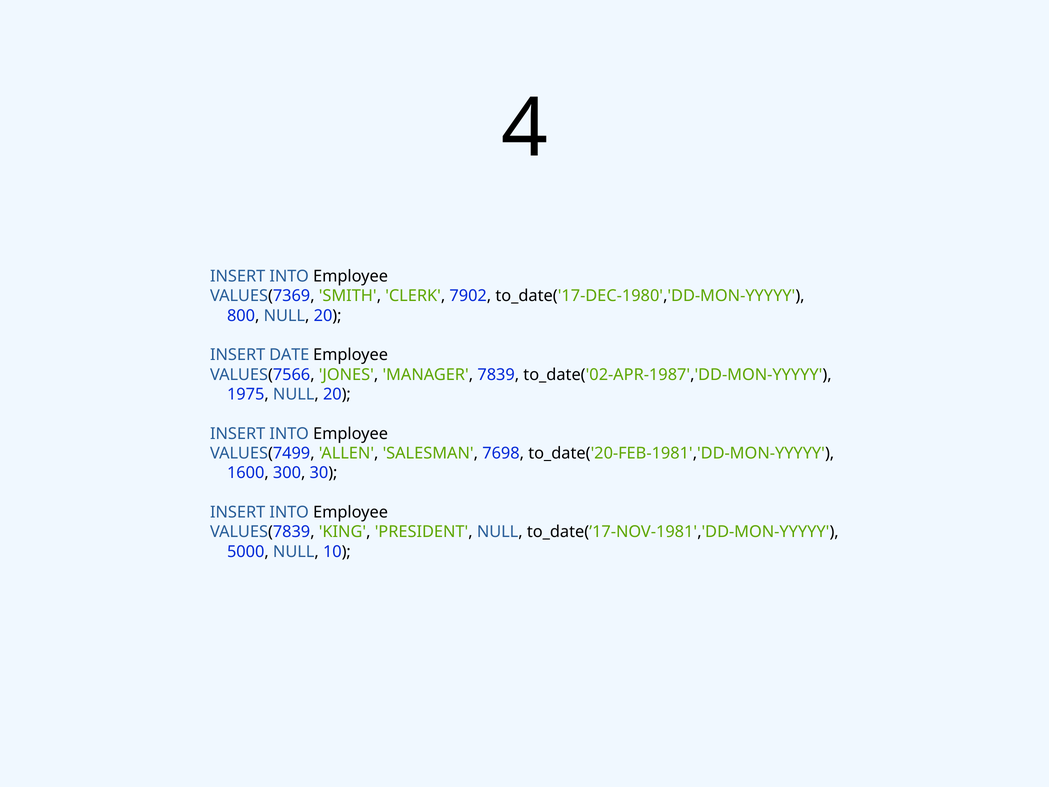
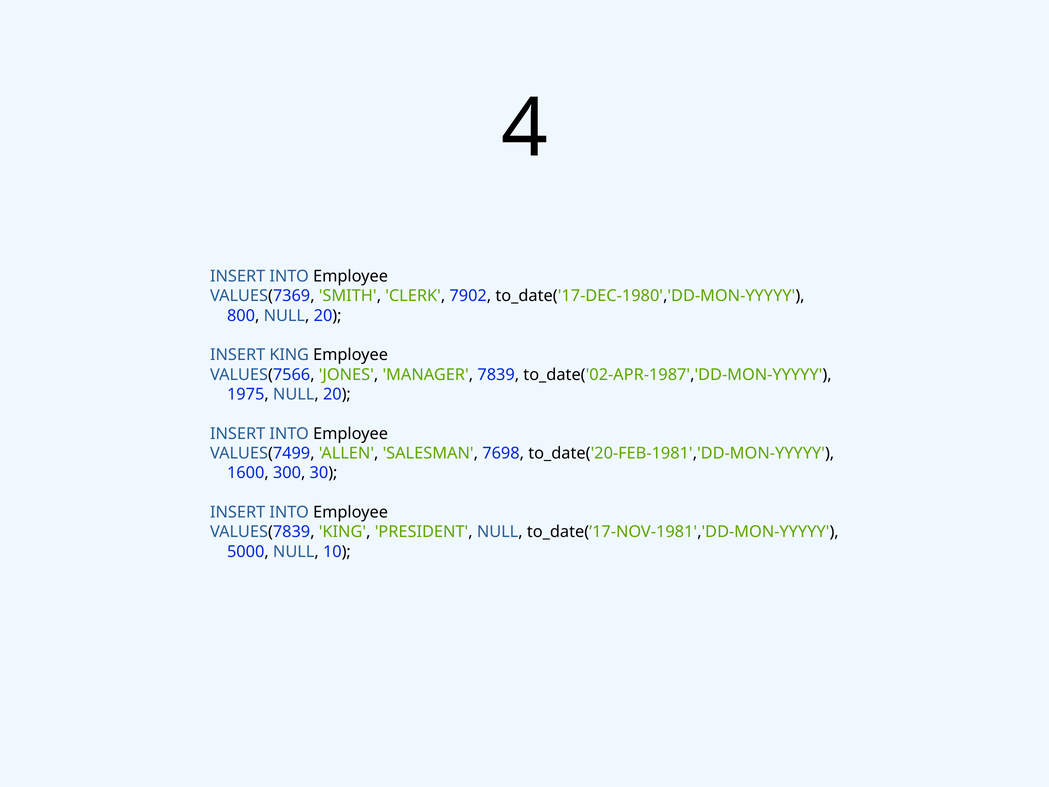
INSERT DATE: DATE -> KING
